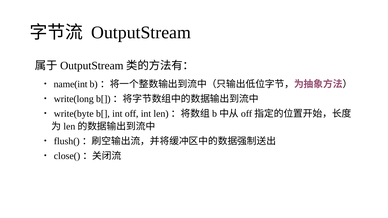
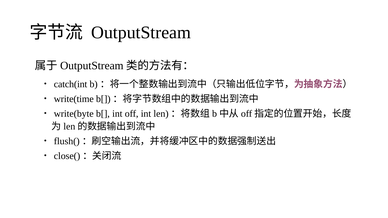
name(int: name(int -> catch(int
write(long: write(long -> write(time
